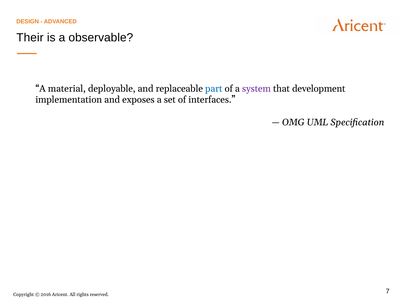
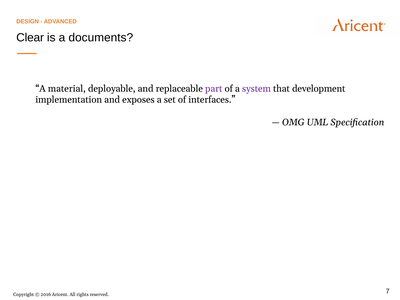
Their: Their -> Clear
observable: observable -> documents
part colour: blue -> purple
